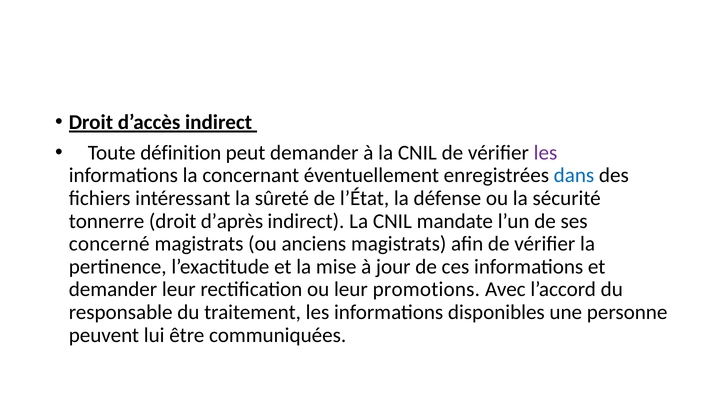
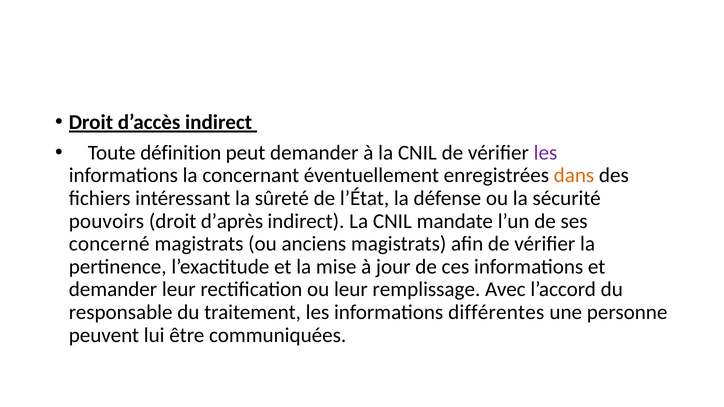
dans colour: blue -> orange
tonnerre: tonnerre -> pouvoirs
promotions: promotions -> remplissage
disponibles: disponibles -> différentes
